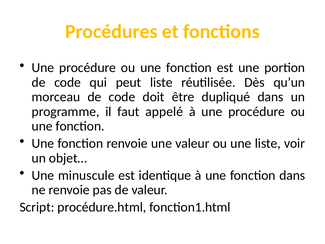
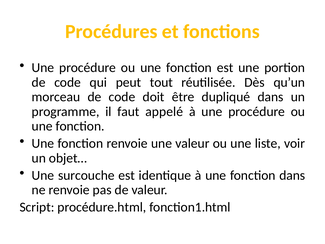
peut liste: liste -> tout
minuscule: minuscule -> surcouche
